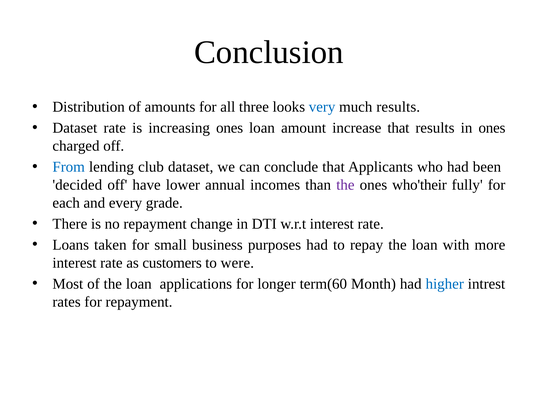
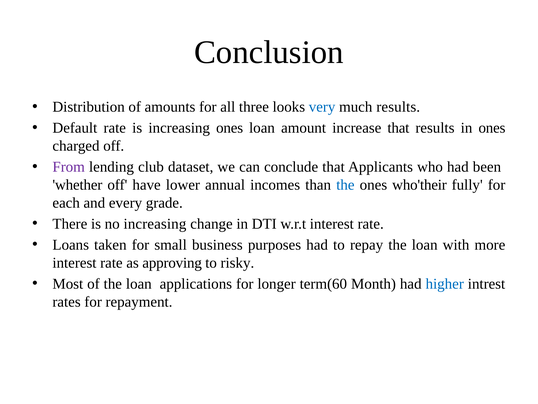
Dataset at (75, 128): Dataset -> Default
From colour: blue -> purple
decided: decided -> whether
the at (345, 185) colour: purple -> blue
no repayment: repayment -> increasing
customers: customers -> approving
were: were -> risky
